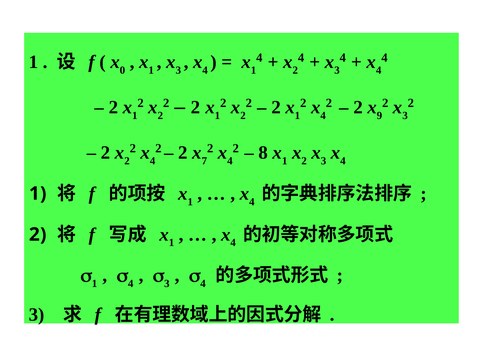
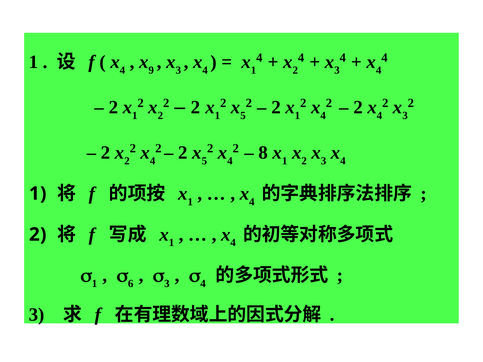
0 at (122, 70): 0 -> 4
1 at (151, 70): 1 -> 9
2 at (243, 116): 2 -> 5
9 at (379, 116): 9 -> 4
7 at (204, 161): 7 -> 5
4 at (131, 284): 4 -> 6
